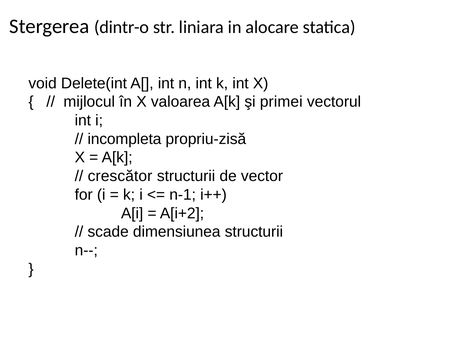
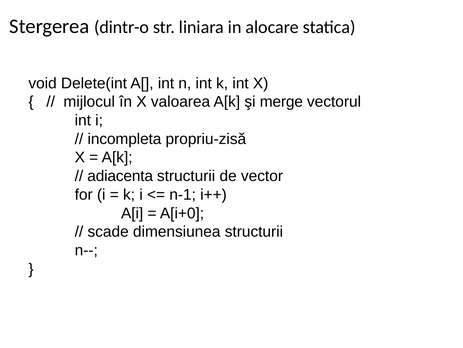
primei: primei -> merge
crescător: crescător -> adiacenta
A[i+2: A[i+2 -> A[i+0
